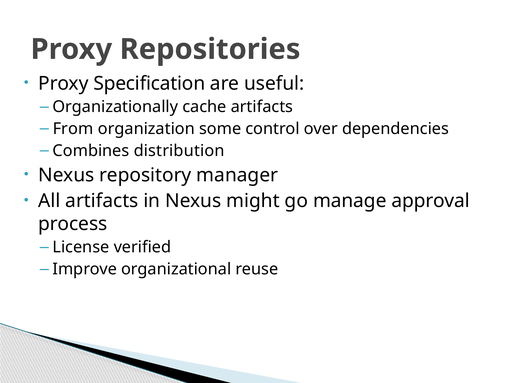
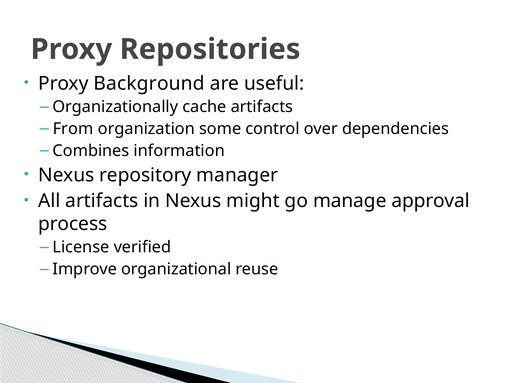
Specification: Specification -> Background
distribution: distribution -> information
